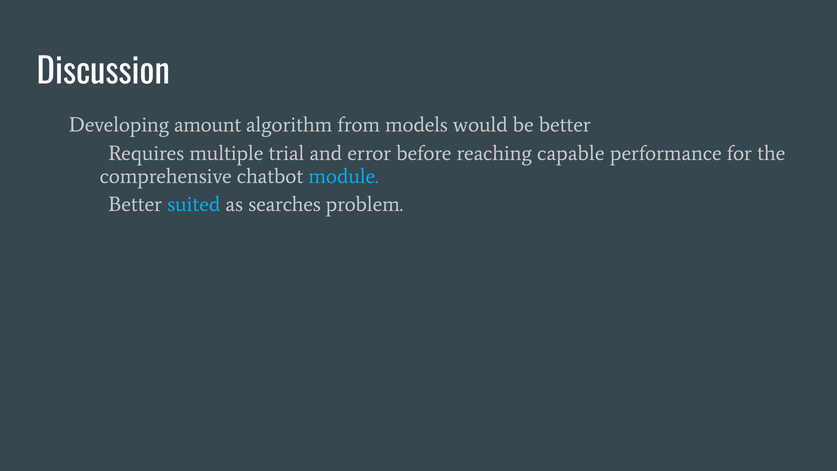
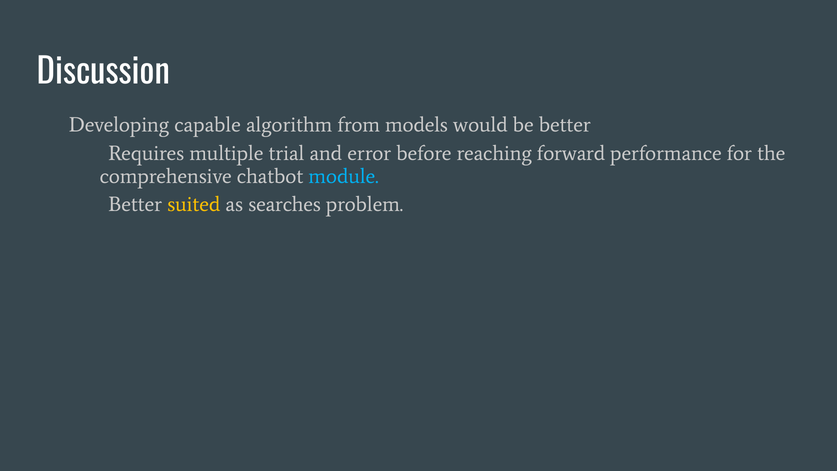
amount: amount -> capable
capable: capable -> forward
suited colour: light blue -> yellow
